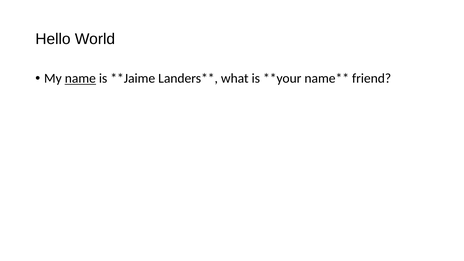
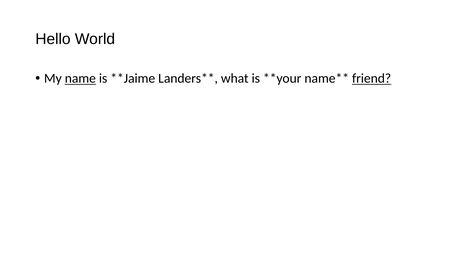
friend underline: none -> present
